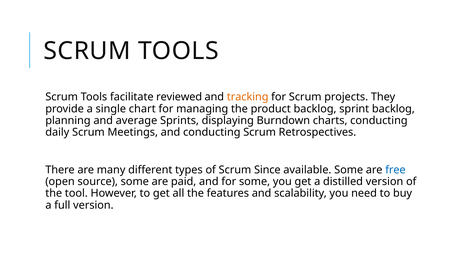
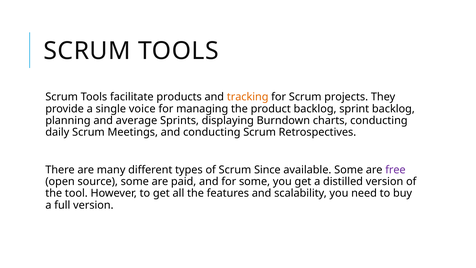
reviewed: reviewed -> products
chart: chart -> voice
free colour: blue -> purple
